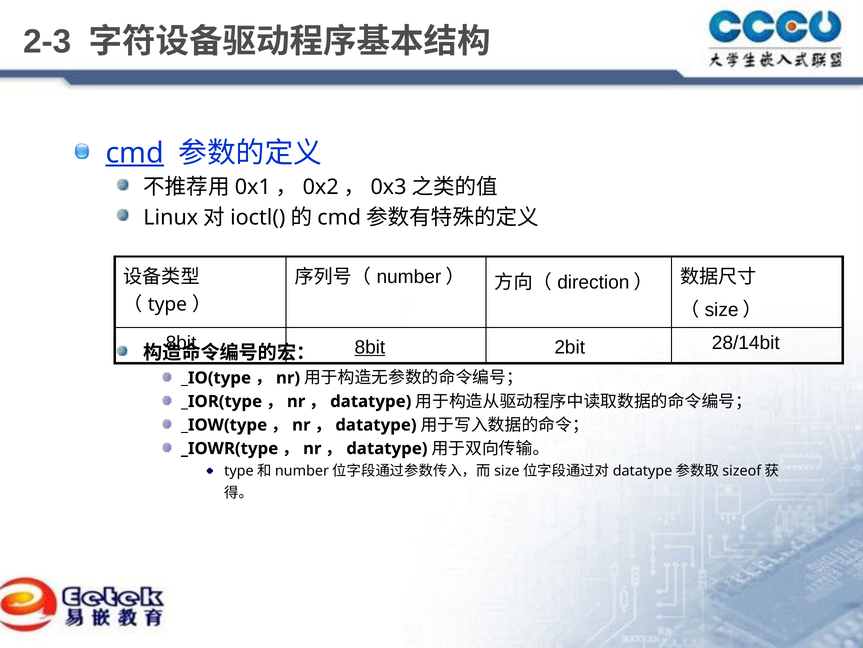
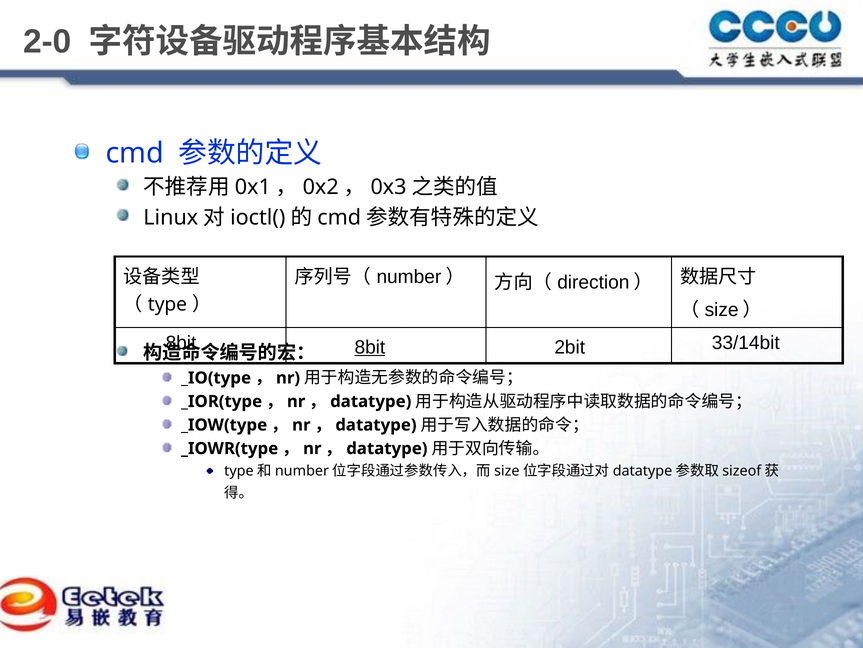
2-3: 2-3 -> 2-0
cmd underline: present -> none
28/14bit: 28/14bit -> 33/14bit
